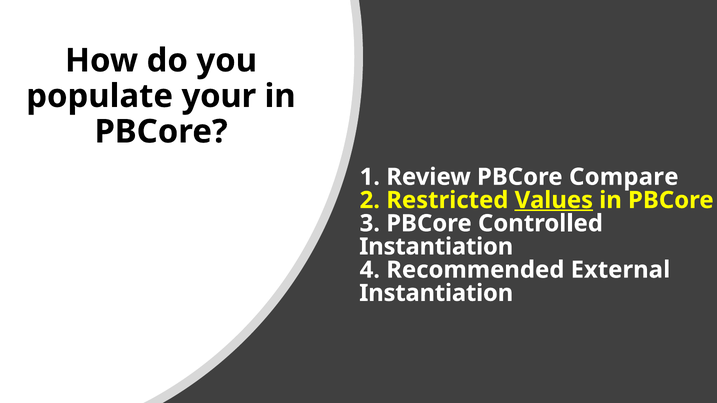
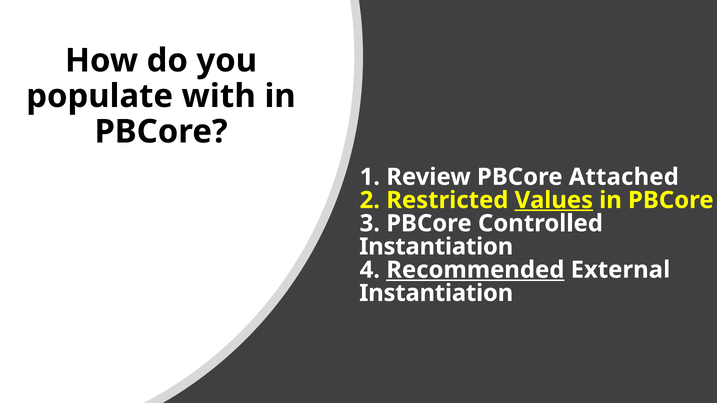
your: your -> with
Compare: Compare -> Attached
Recommended underline: none -> present
